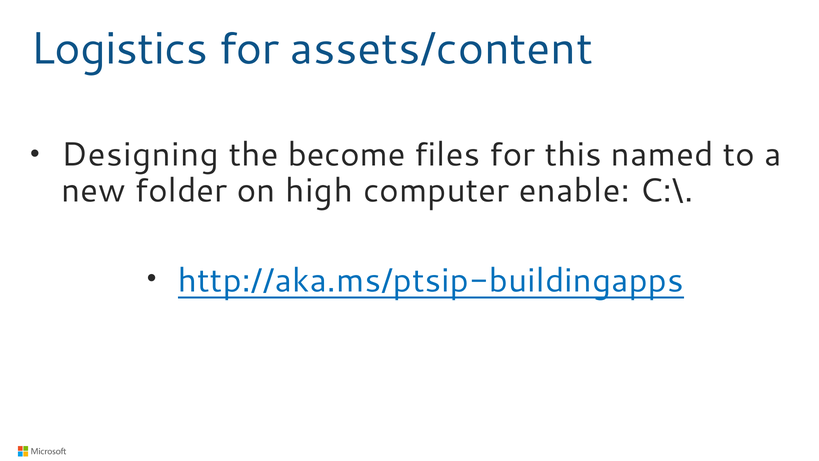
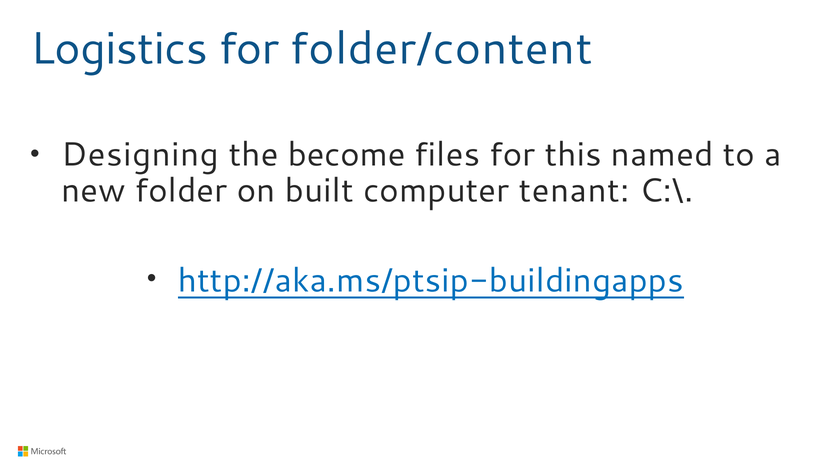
assets/content: assets/content -> folder/content
high: high -> built
enable: enable -> tenant
